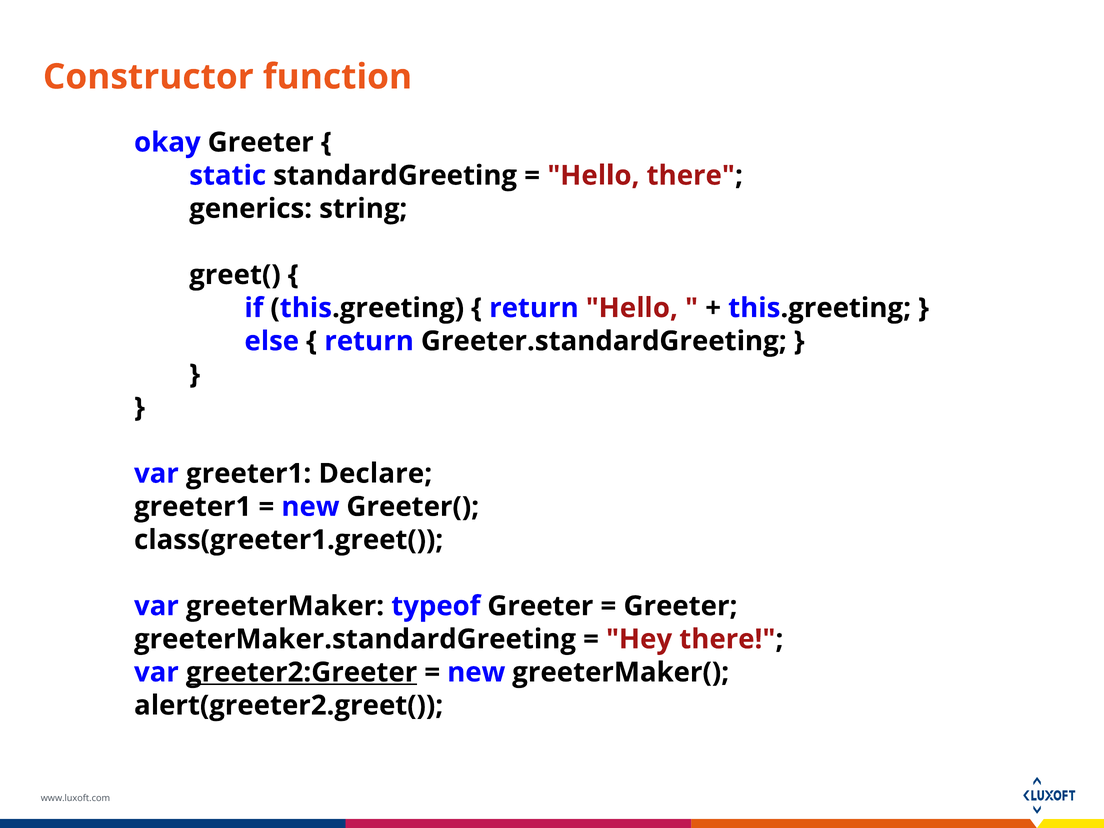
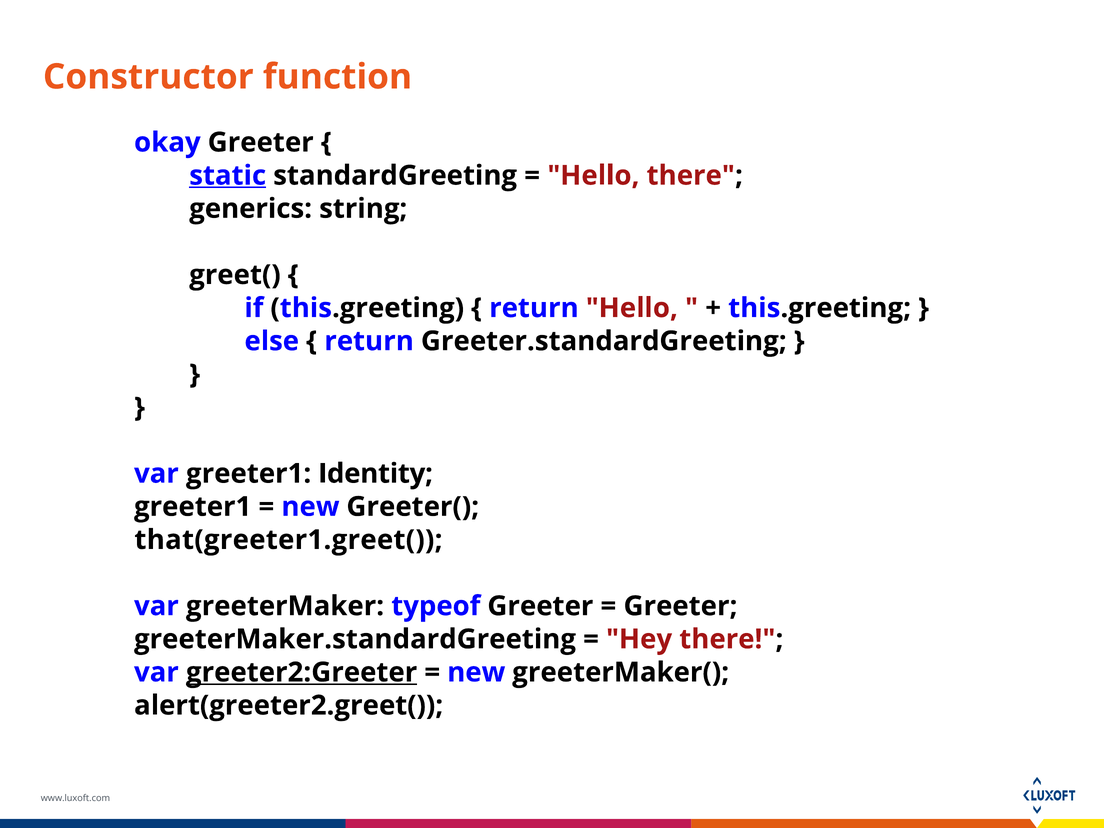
static underline: none -> present
Declare: Declare -> Identity
class(greeter1.greet(: class(greeter1.greet( -> that(greeter1.greet(
